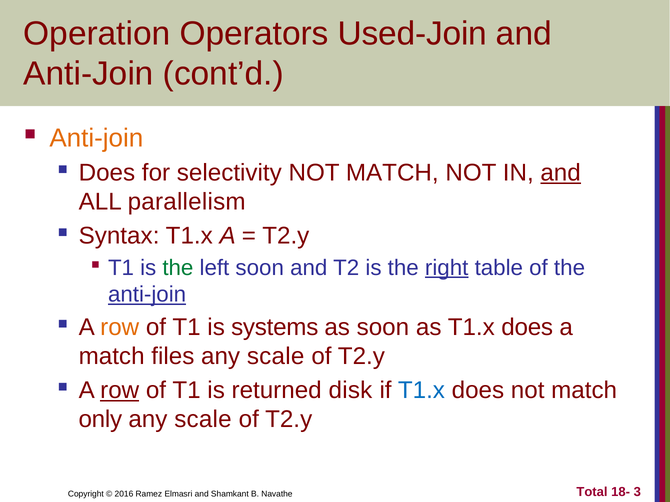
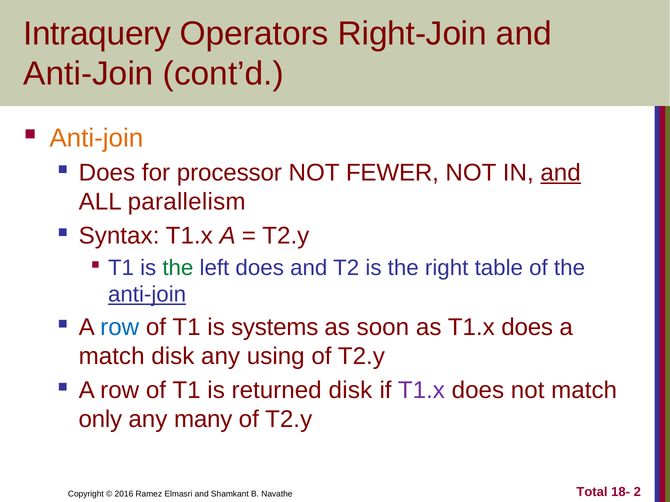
Operation: Operation -> Intraquery
Used-Join: Used-Join -> Right-Join
selectivity: selectivity -> processor
MATCH at (392, 173): MATCH -> FEWER
left soon: soon -> does
right underline: present -> none
row at (120, 328) colour: orange -> blue
match files: files -> disk
scale at (276, 357): scale -> using
row at (120, 391) underline: present -> none
T1.x at (421, 391) colour: blue -> purple
scale at (203, 420): scale -> many
3: 3 -> 2
